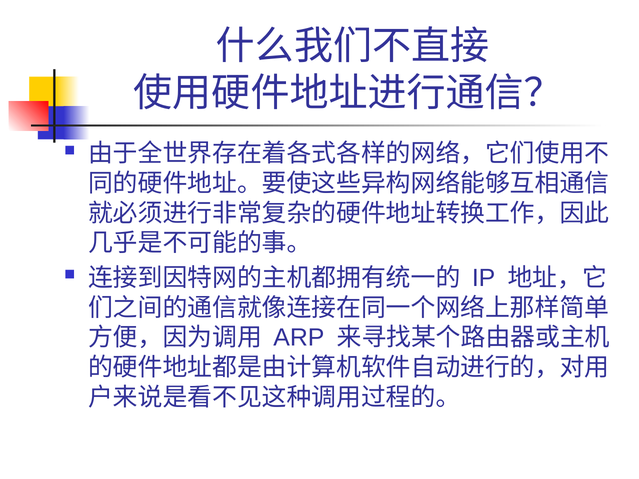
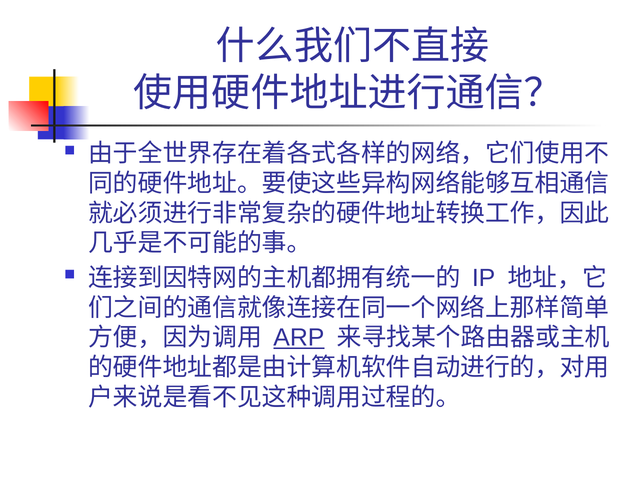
ARP underline: none -> present
